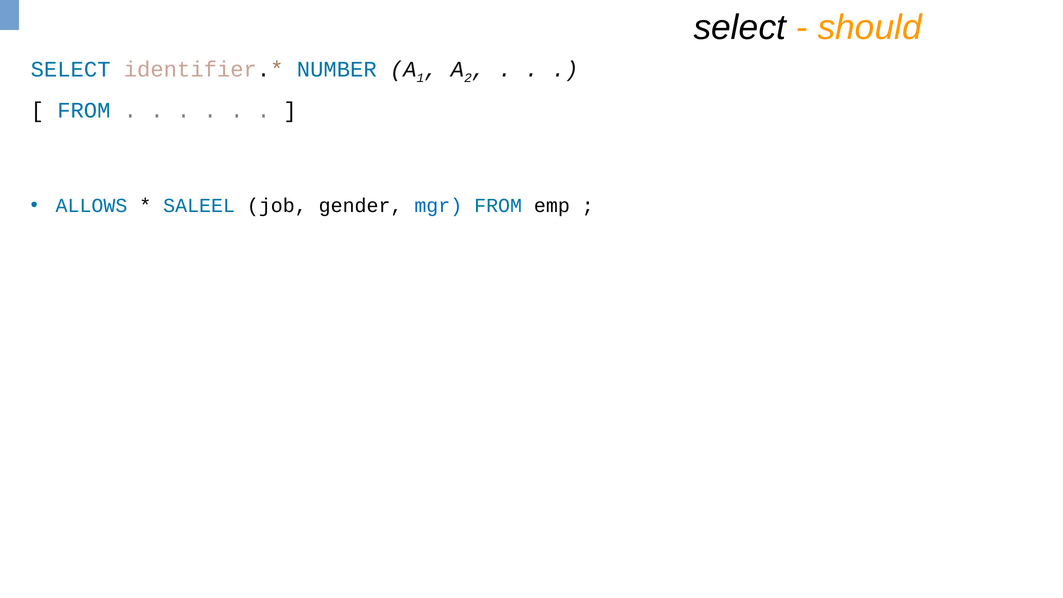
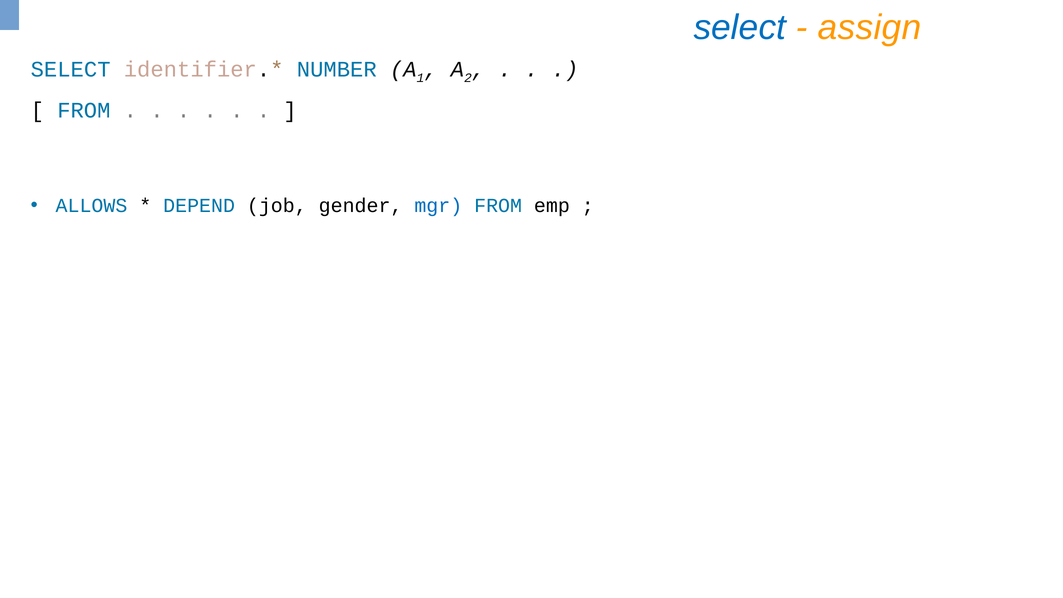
select at (740, 28) colour: black -> blue
should: should -> assign
SALEEL: SALEEL -> DEPEND
